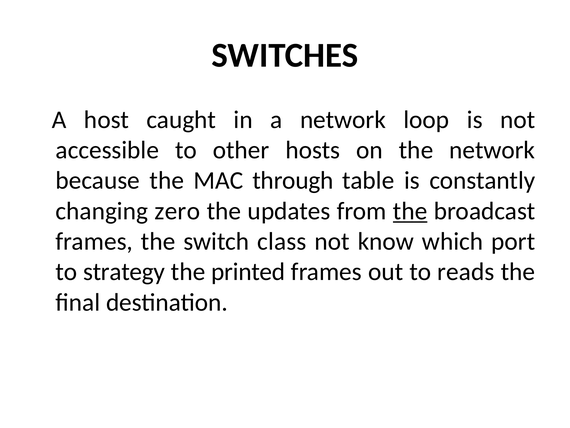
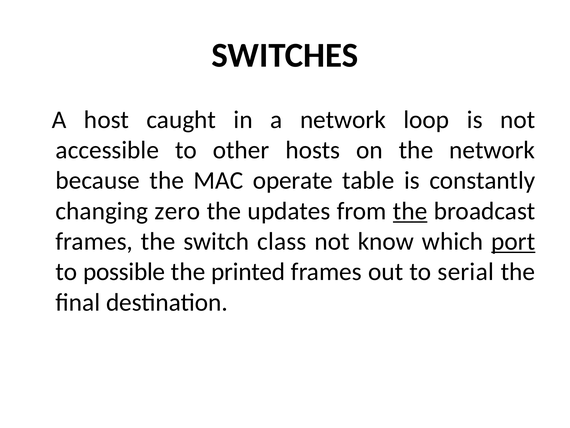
through: through -> operate
port underline: none -> present
strategy: strategy -> possible
reads: reads -> serial
